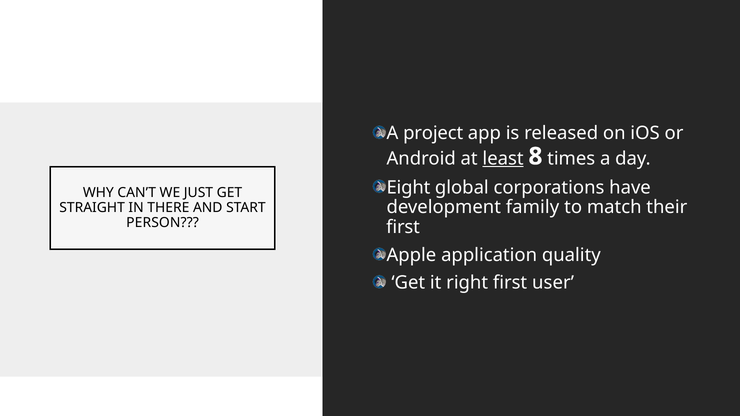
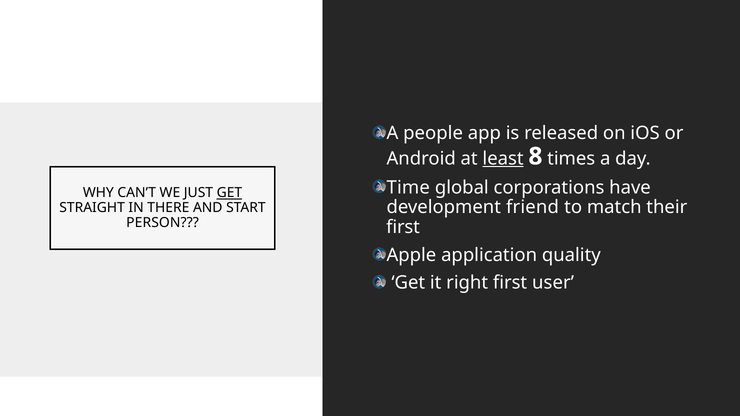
project: project -> people
Eight: Eight -> Time
GET at (229, 193) underline: none -> present
family: family -> friend
